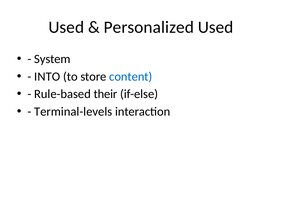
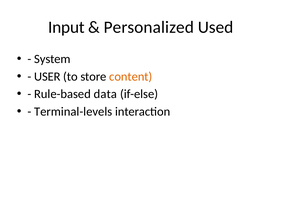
Used at (66, 27): Used -> Input
INTO: INTO -> USER
content colour: blue -> orange
their: their -> data
